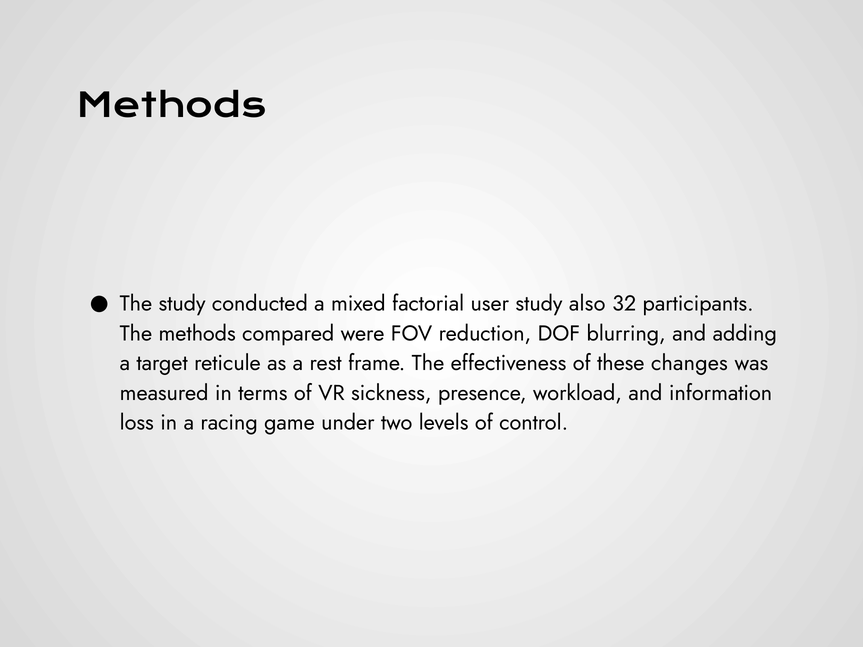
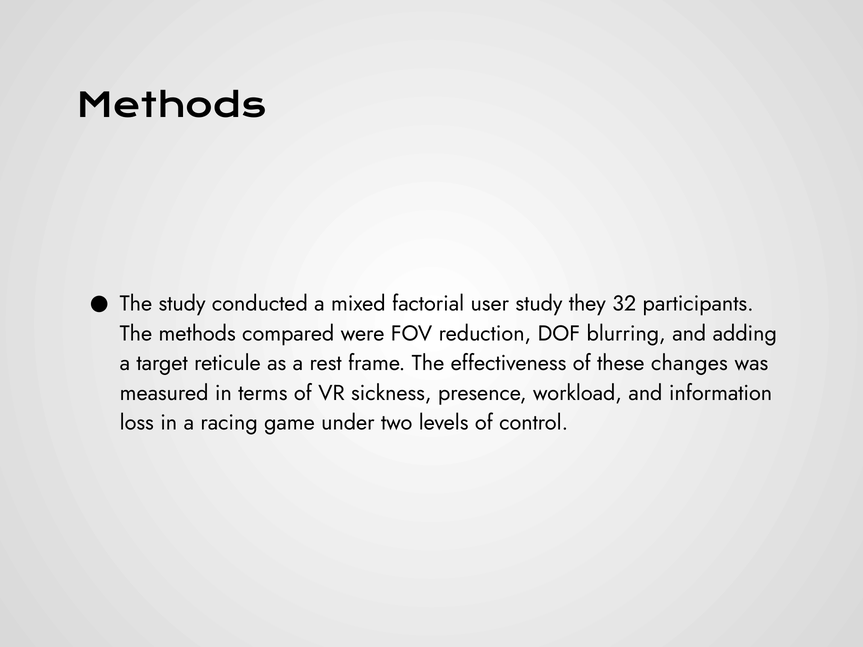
also: also -> they
